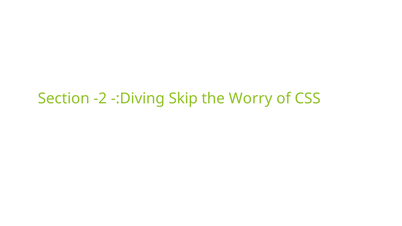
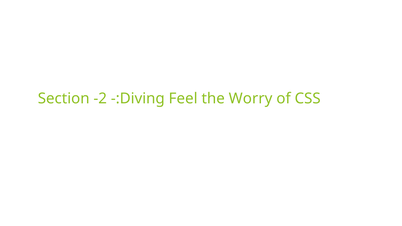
Skip: Skip -> Feel
